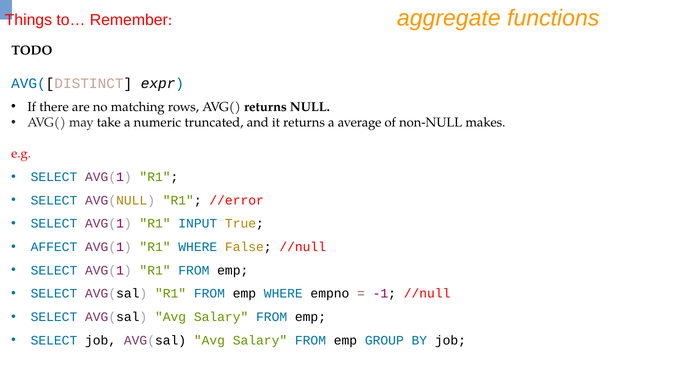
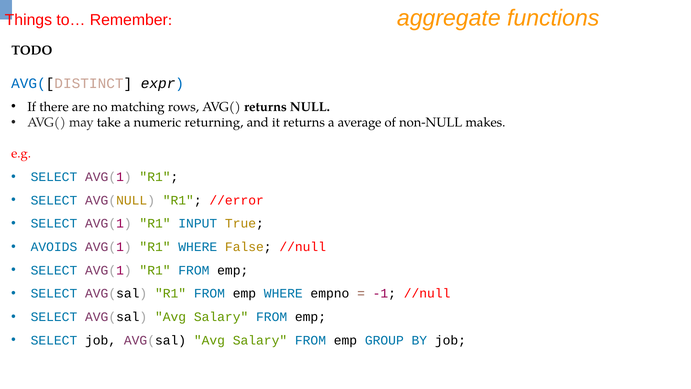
truncated: truncated -> returning
AFFECT: AFFECT -> AVOIDS
